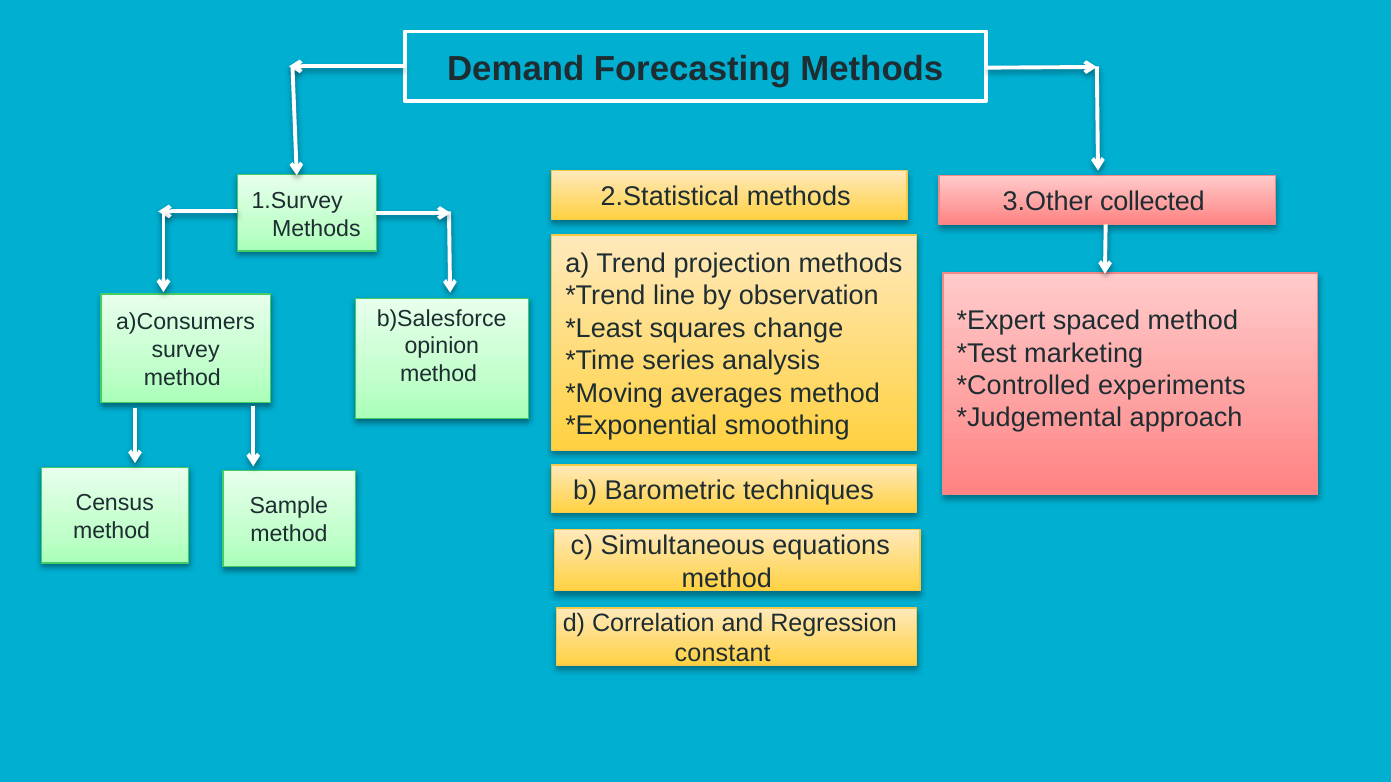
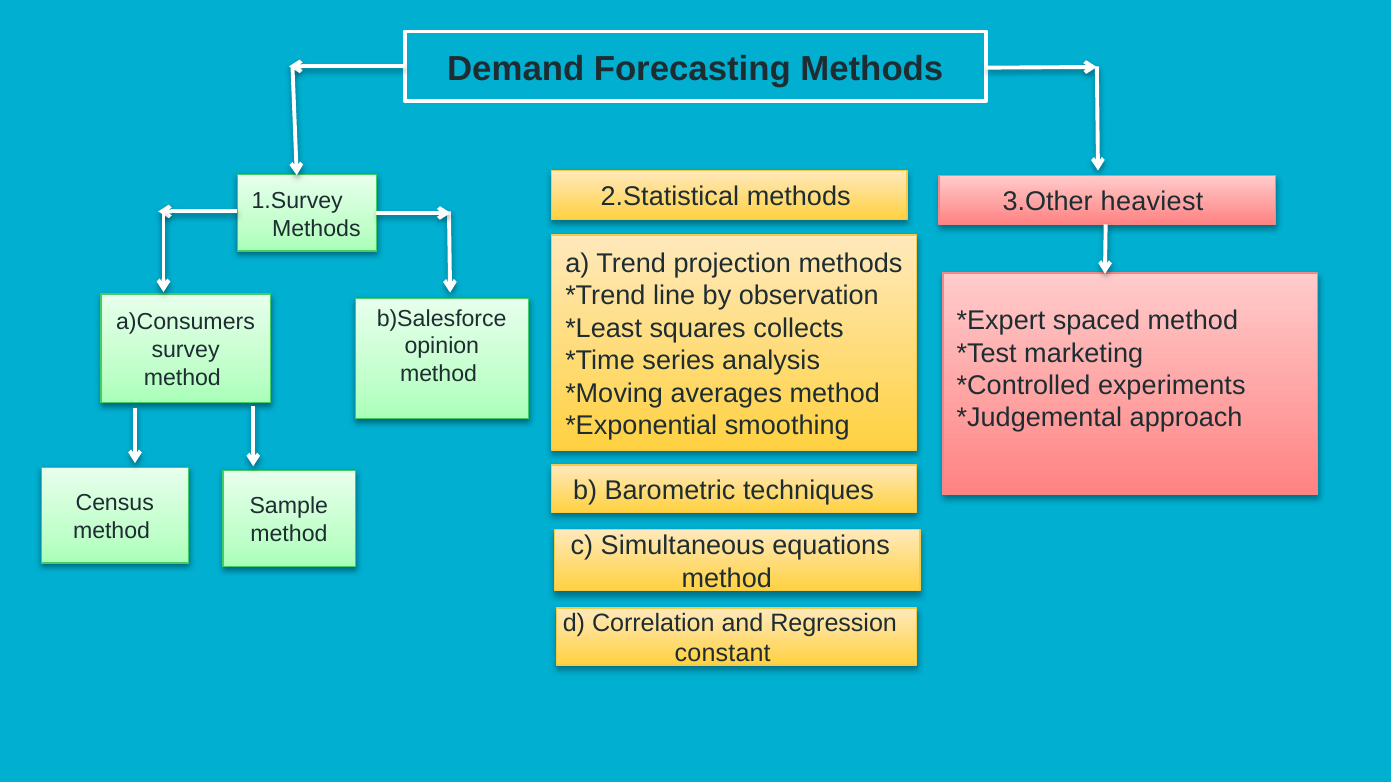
collected: collected -> heaviest
change: change -> collects
